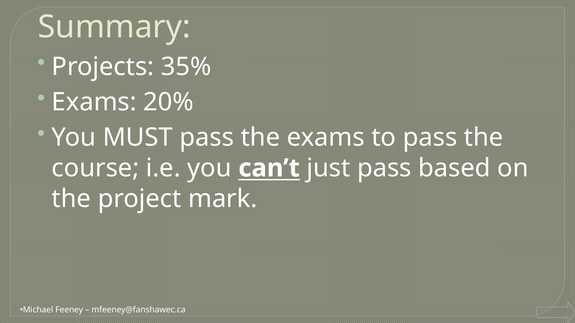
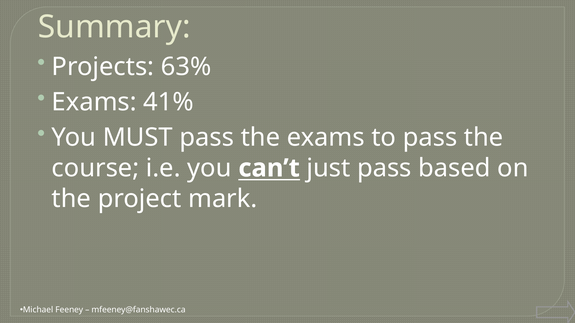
35%: 35% -> 63%
20%: 20% -> 41%
